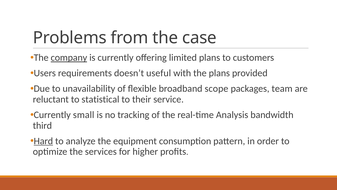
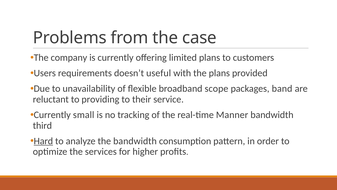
company underline: present -> none
team: team -> band
statistical: statistical -> providing
Analysis: Analysis -> Manner
the equipment: equipment -> bandwidth
